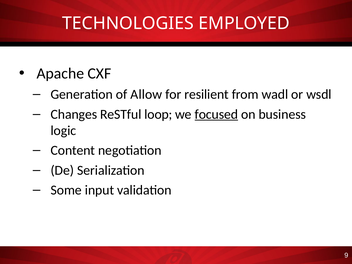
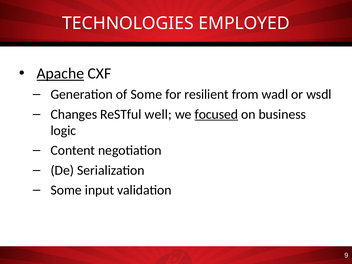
Apache underline: none -> present
of Allow: Allow -> Some
loop: loop -> well
